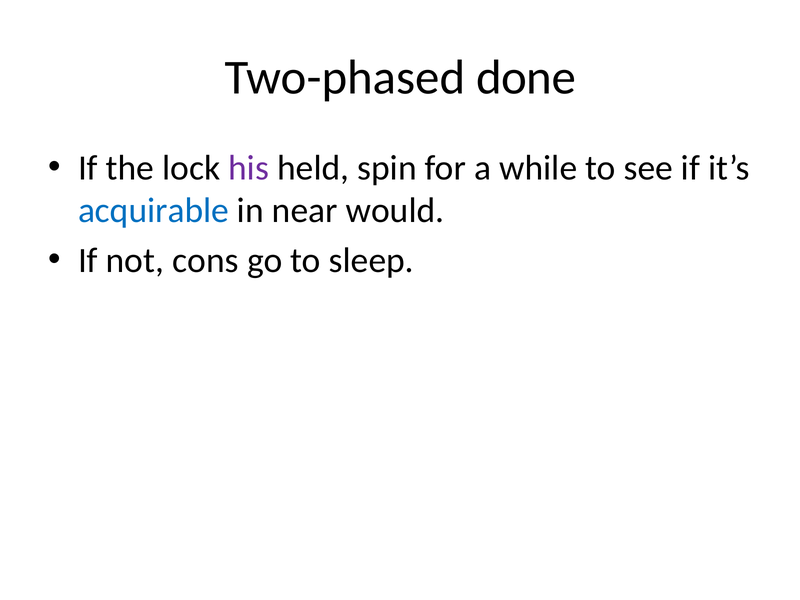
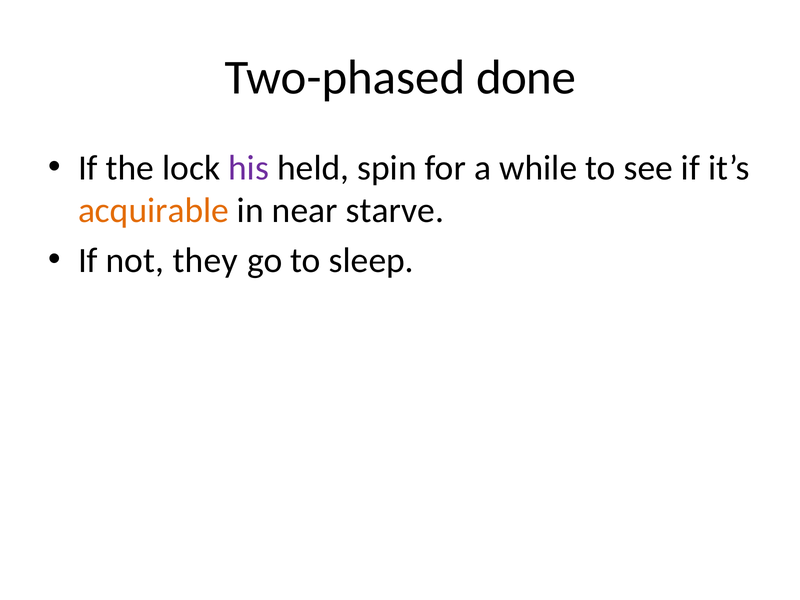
acquirable colour: blue -> orange
would: would -> starve
cons: cons -> they
